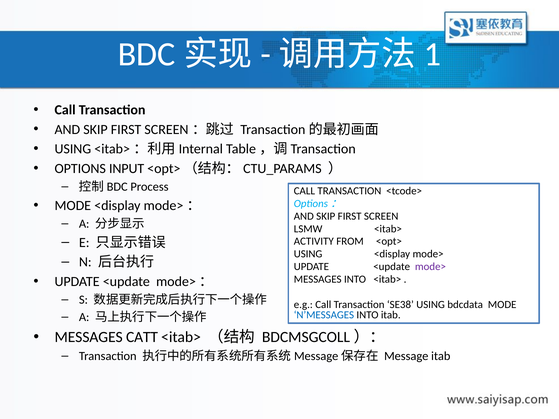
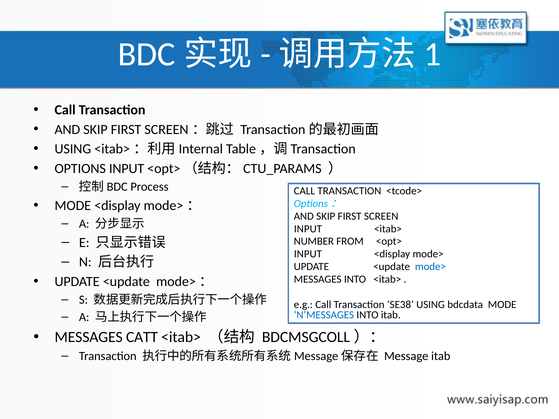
LSMW at (308, 229): LSMW -> INPUT
ACTIVITY: ACTIVITY -> NUMBER
USING at (308, 254): USING -> INPUT
mode> at (430, 267) colour: purple -> blue
